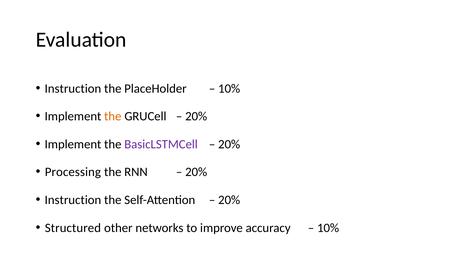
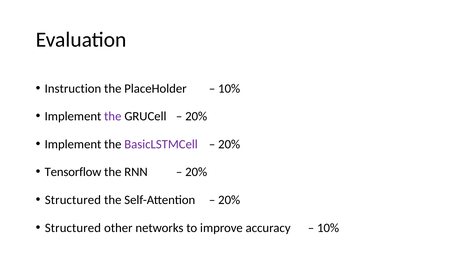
the at (113, 116) colour: orange -> purple
Processing: Processing -> Tensorflow
Instruction at (73, 199): Instruction -> Structured
